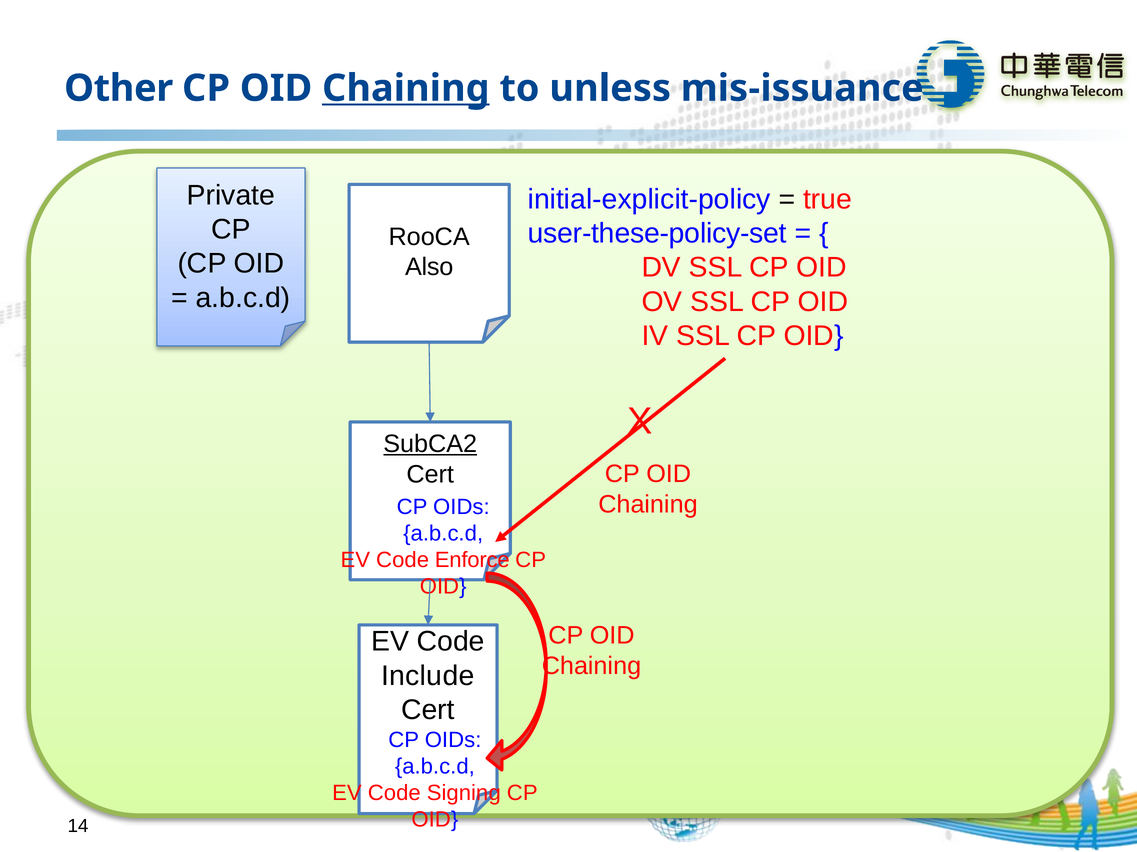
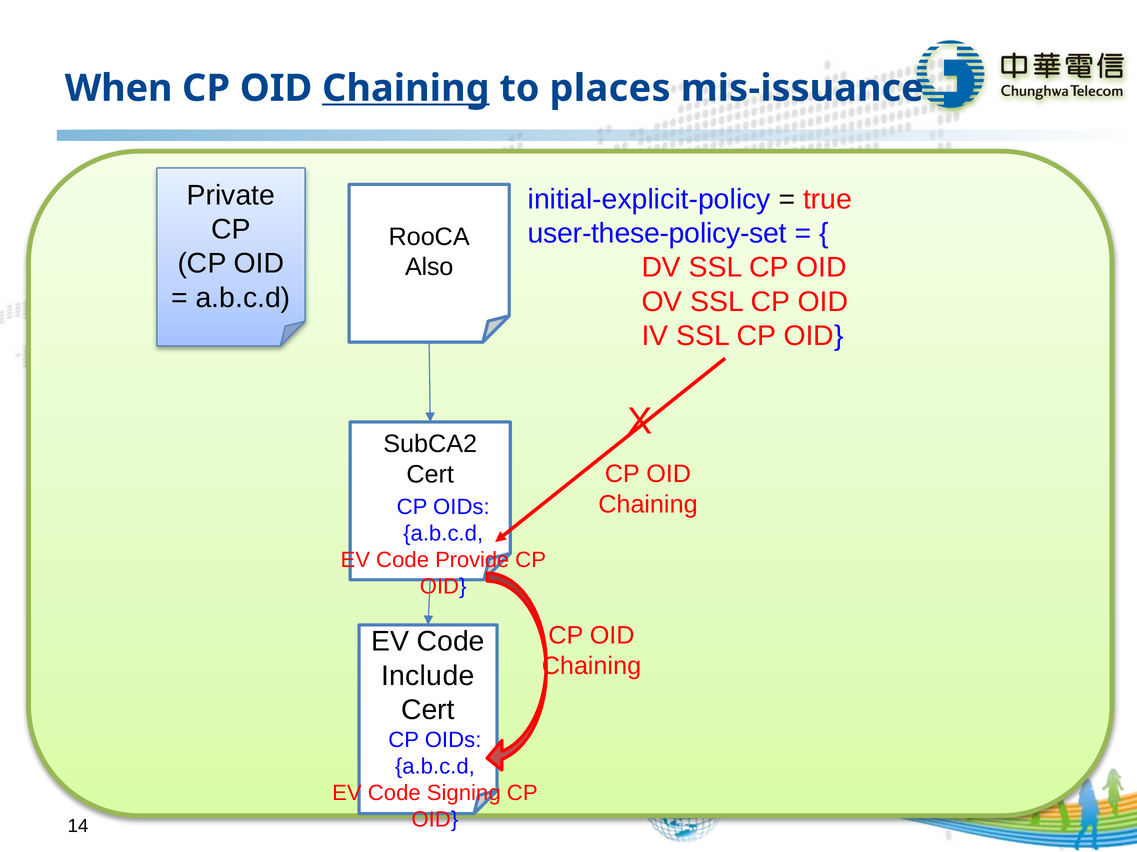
Other: Other -> When
unless: unless -> places
SubCA2 underline: present -> none
Enforce: Enforce -> Provide
